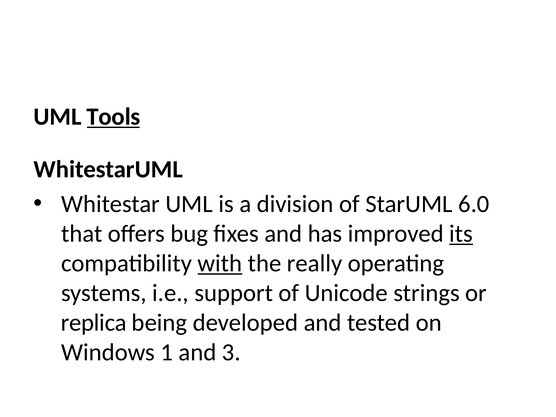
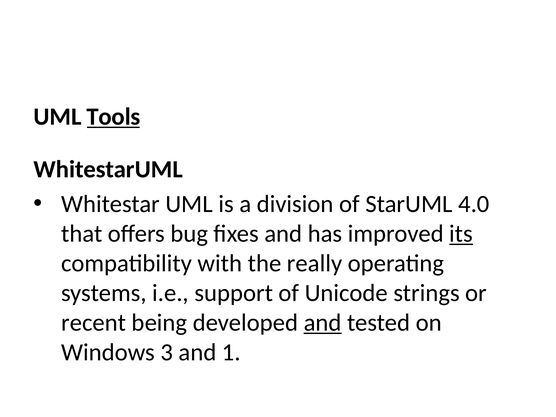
6.0: 6.0 -> 4.0
with underline: present -> none
replica: replica -> recent
and at (323, 323) underline: none -> present
1: 1 -> 3
3: 3 -> 1
